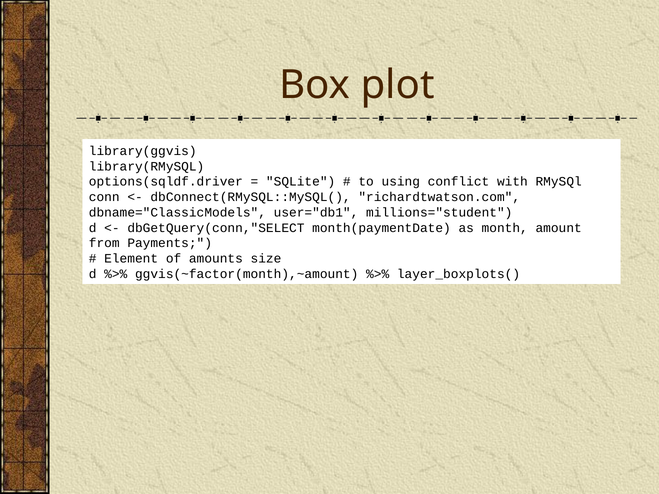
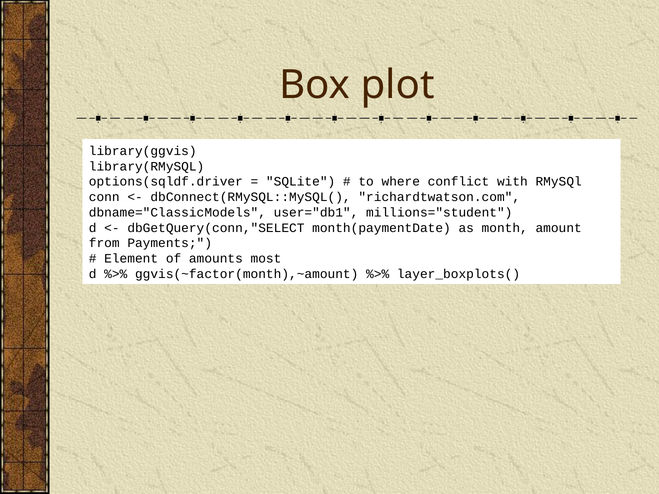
using: using -> where
size: size -> most
